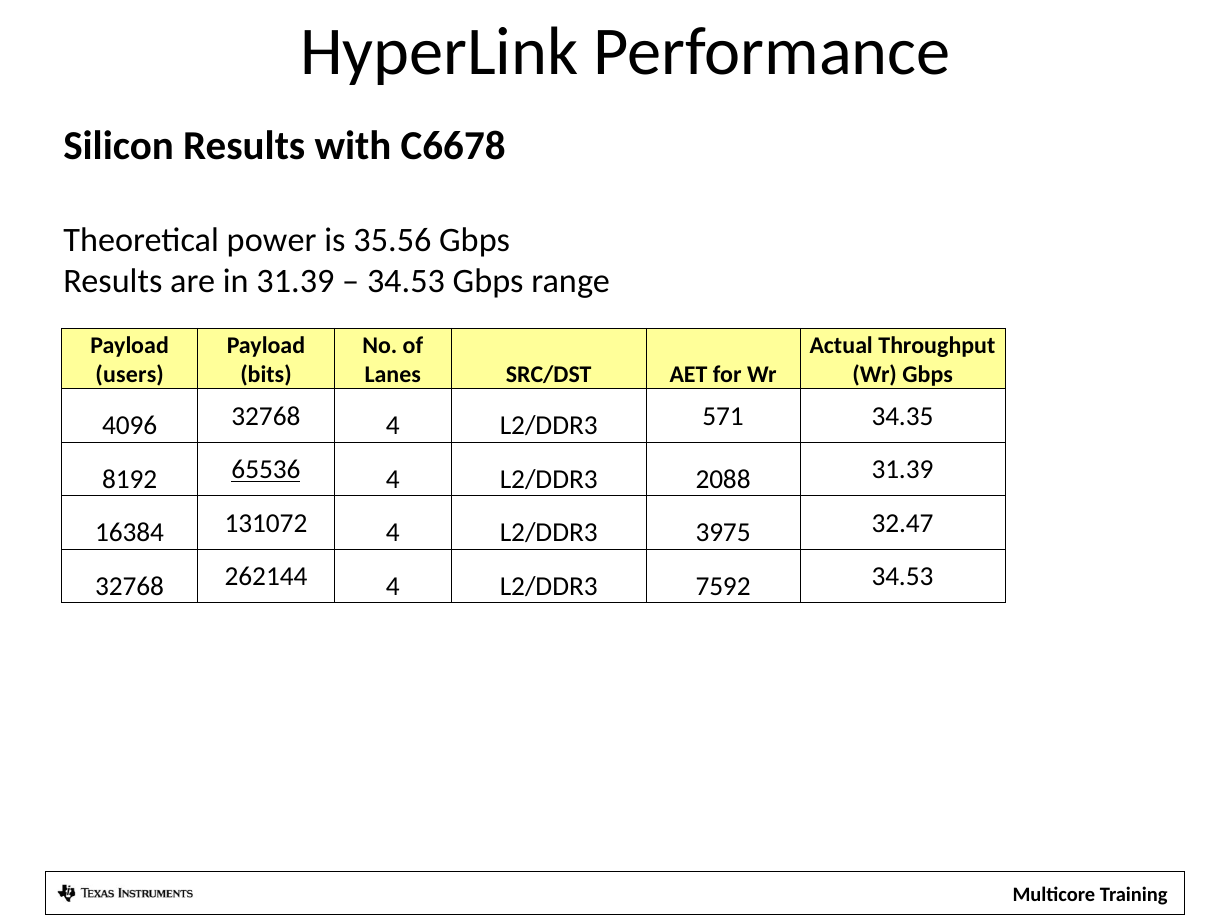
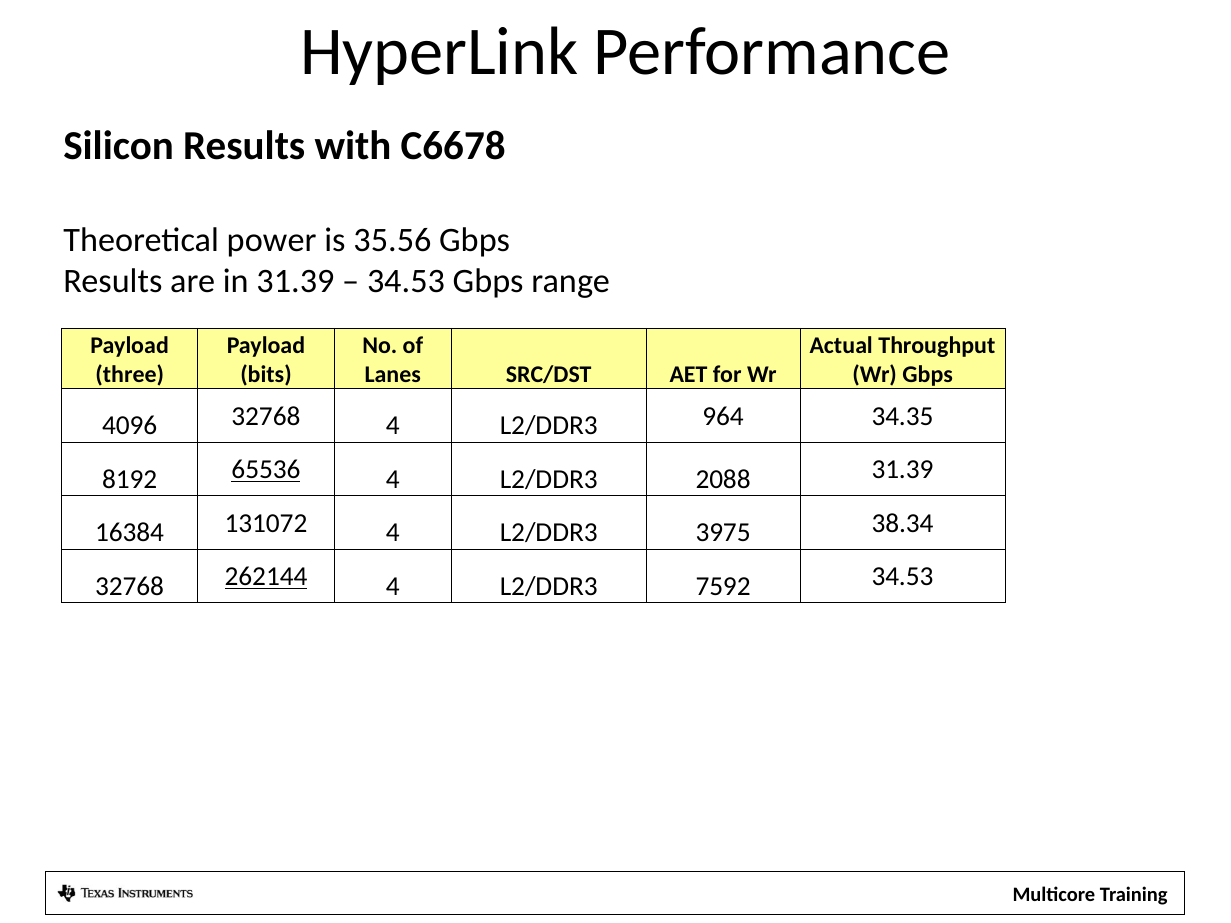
users: users -> three
571: 571 -> 964
32.47: 32.47 -> 38.34
262144 underline: none -> present
